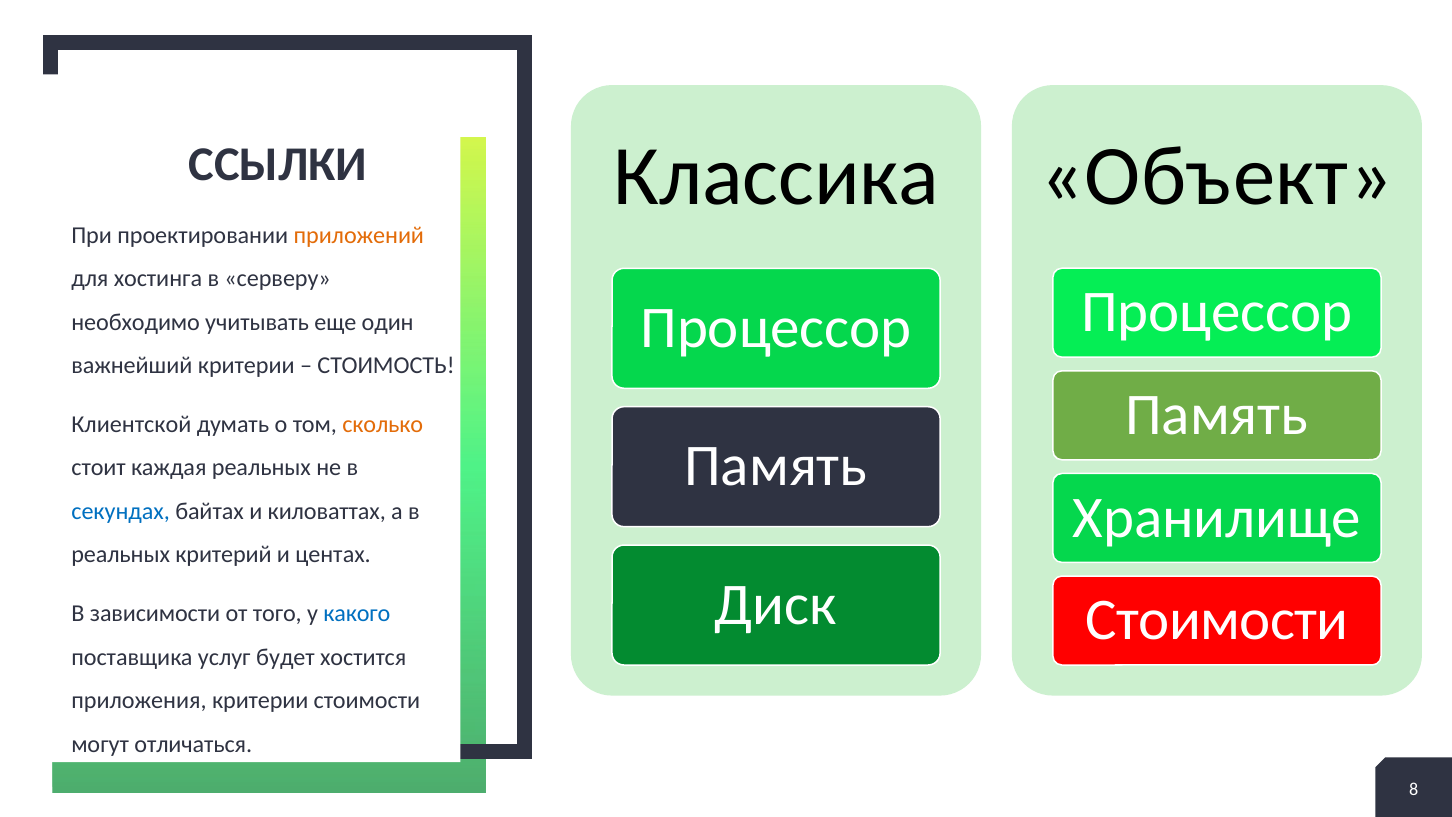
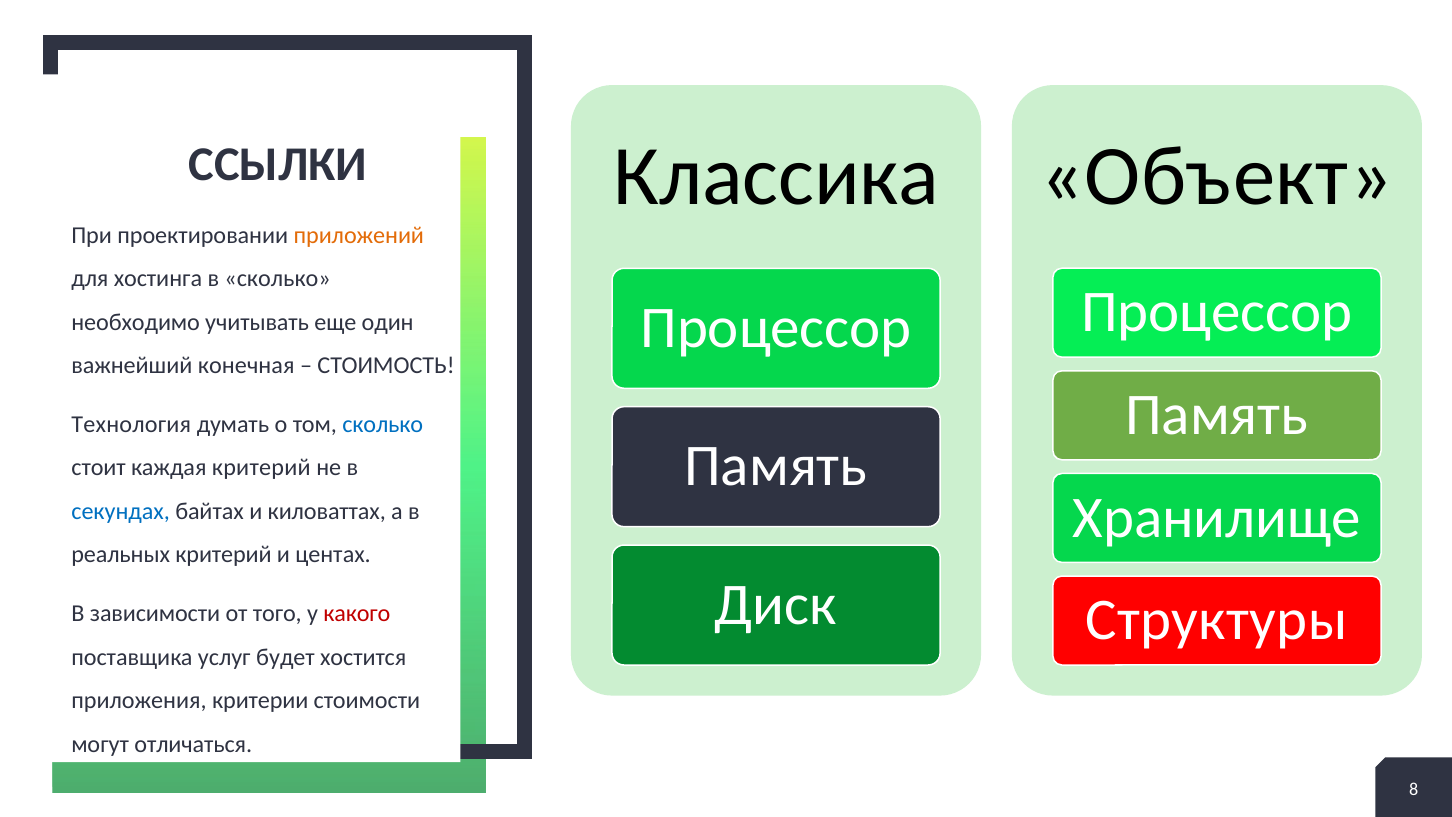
в серверу: серверу -> сколько
важнейший критерии: критерии -> конечная
Клиентской: Клиентской -> Технология
сколько at (383, 424) colour: orange -> blue
каждая реальных: реальных -> критерий
Стоимости at (1217, 620): Стоимости -> Структуры
какого colour: blue -> red
